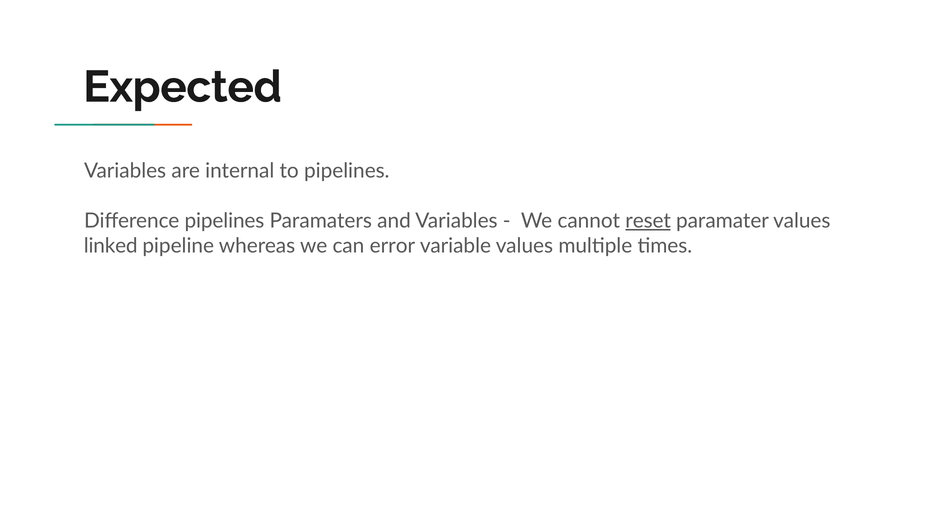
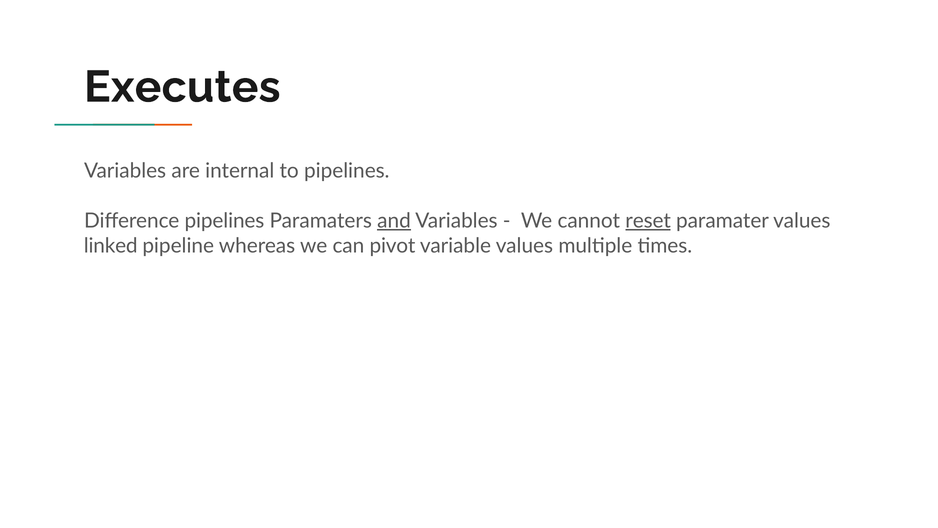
Expected: Expected -> Executes
and underline: none -> present
error: error -> pivot
